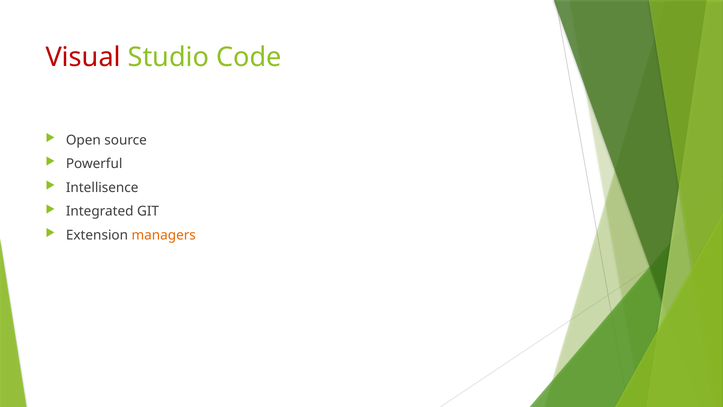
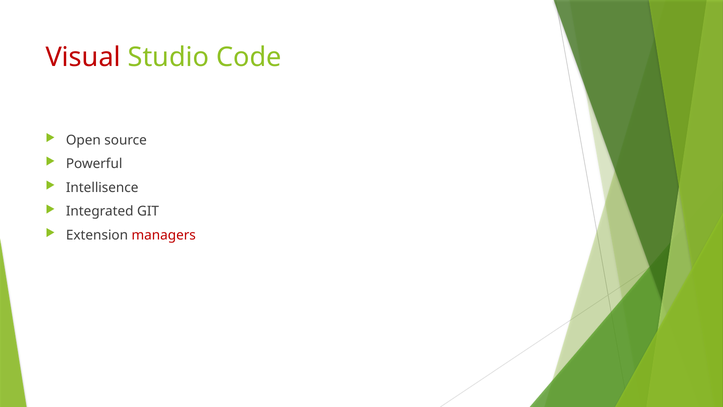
managers colour: orange -> red
